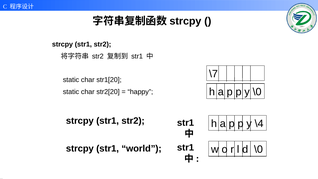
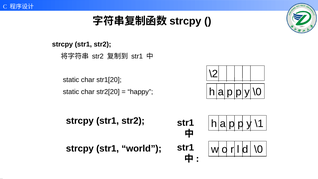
\7: \7 -> \2
\4: \4 -> \1
